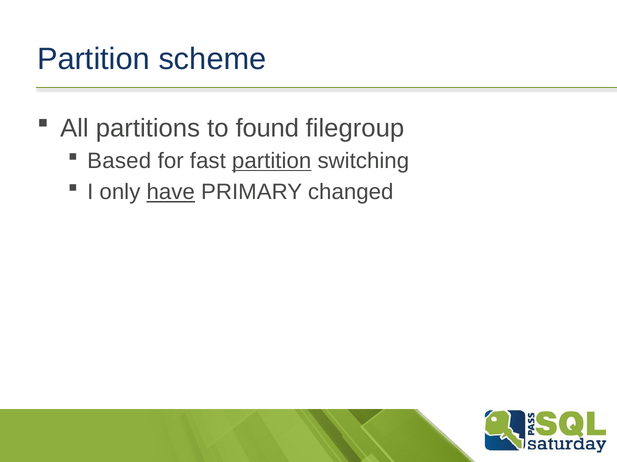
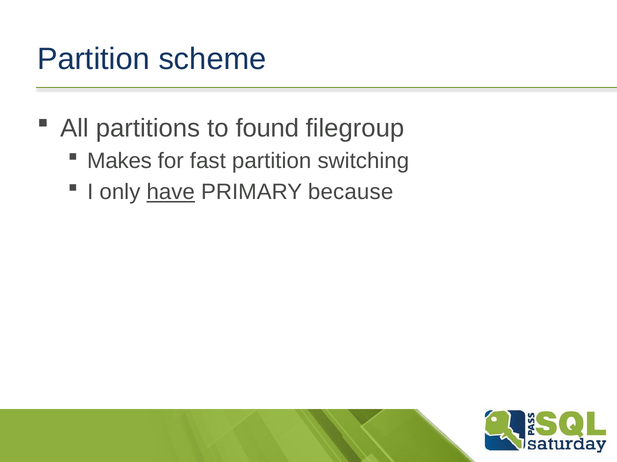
Based: Based -> Makes
partition at (272, 161) underline: present -> none
changed: changed -> because
